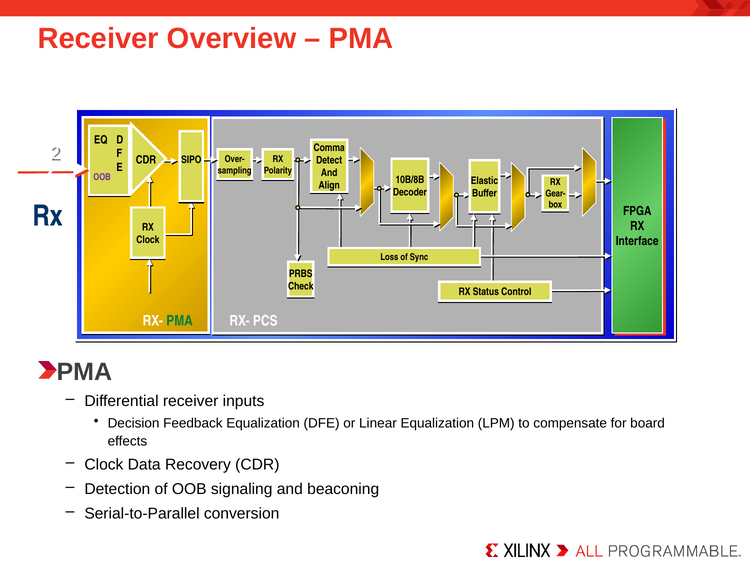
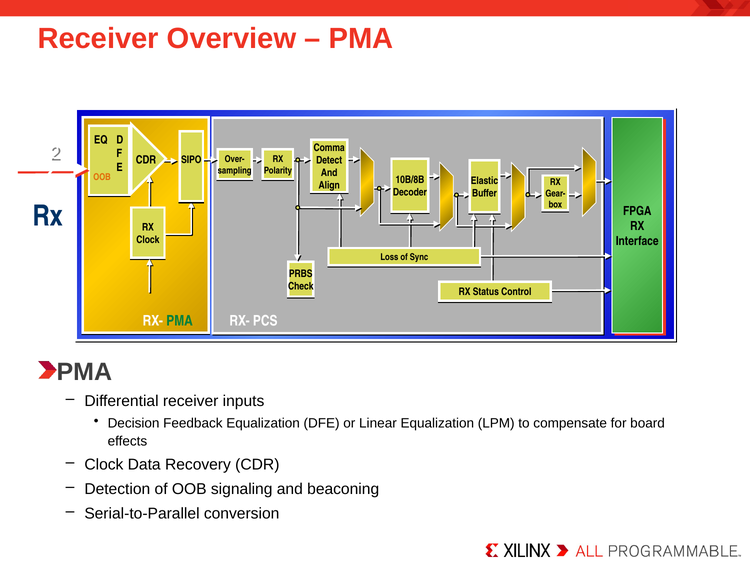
OOB at (102, 177) colour: purple -> orange
